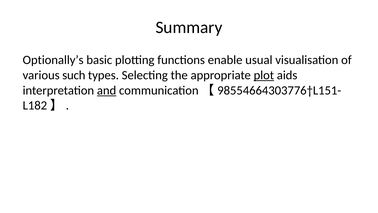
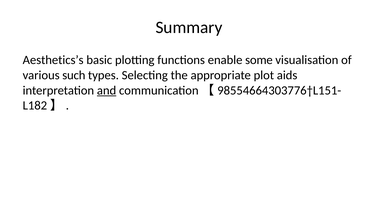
Optionally’s: Optionally’s -> Aesthetics’s
usual: usual -> some
plot underline: present -> none
